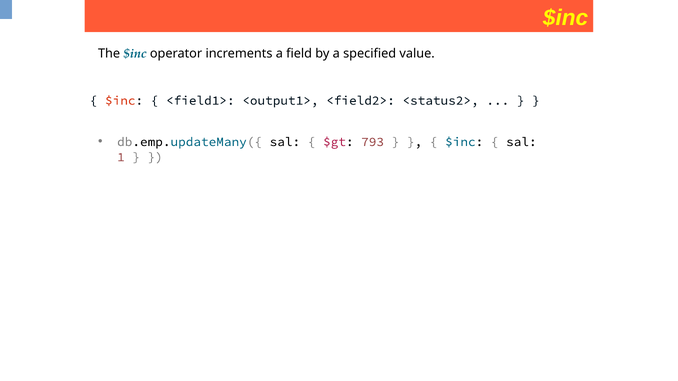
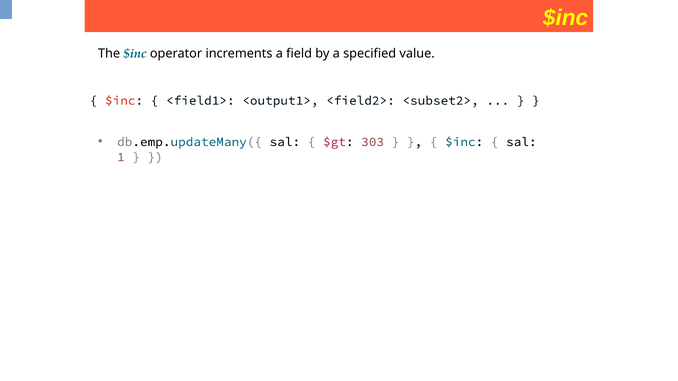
<status2>: <status2> -> <subset2>
793: 793 -> 303
